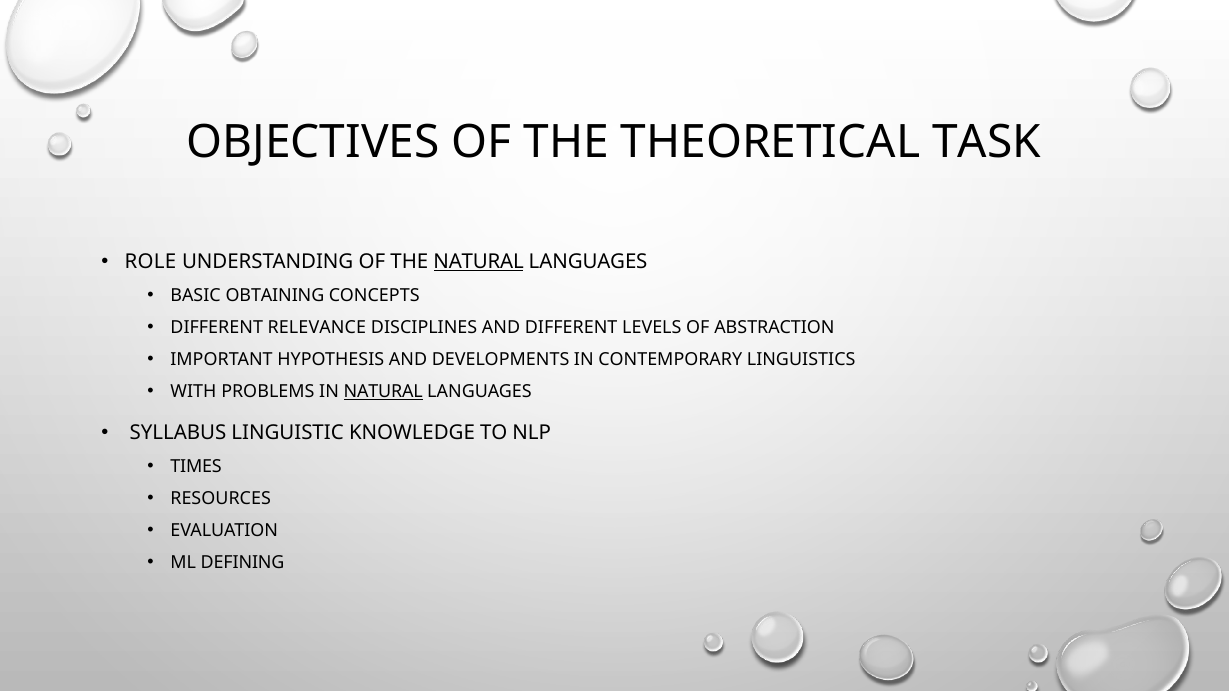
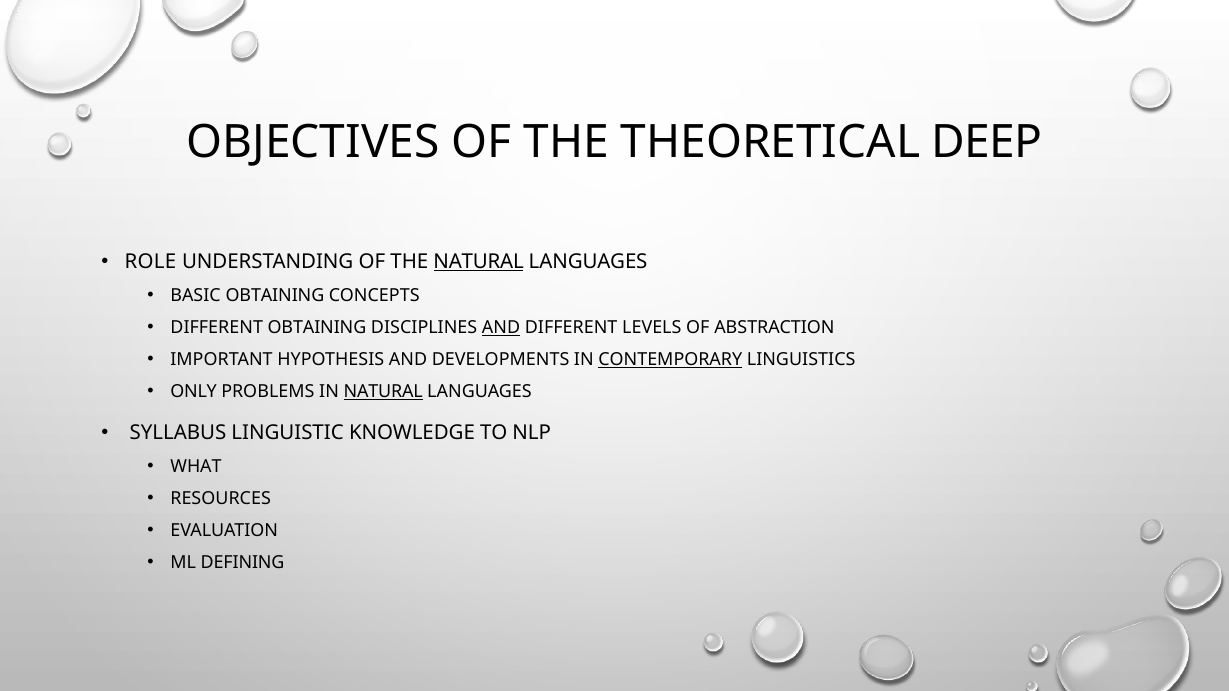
TASK: TASK -> DEEP
DIFFERENT RELEVANCE: RELEVANCE -> OBTAINING
AND at (501, 328) underline: none -> present
CONTEMPORARY underline: none -> present
WITH: WITH -> ONLY
TIMES: TIMES -> WHAT
